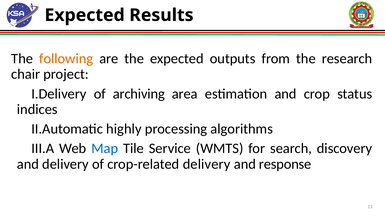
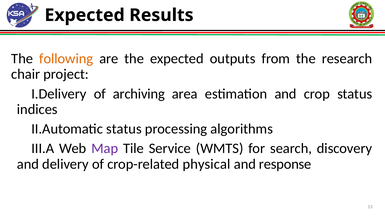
highly at (124, 129): highly -> status
Map colour: blue -> purple
crop-related delivery: delivery -> physical
